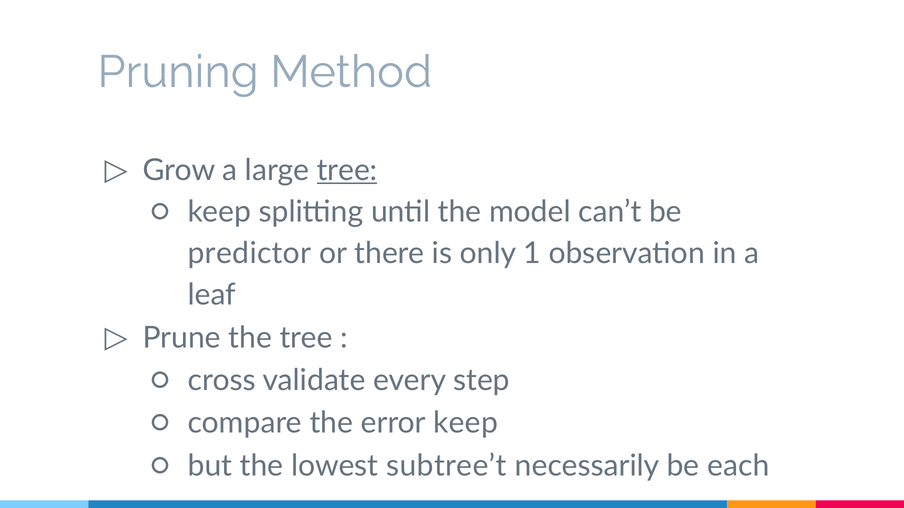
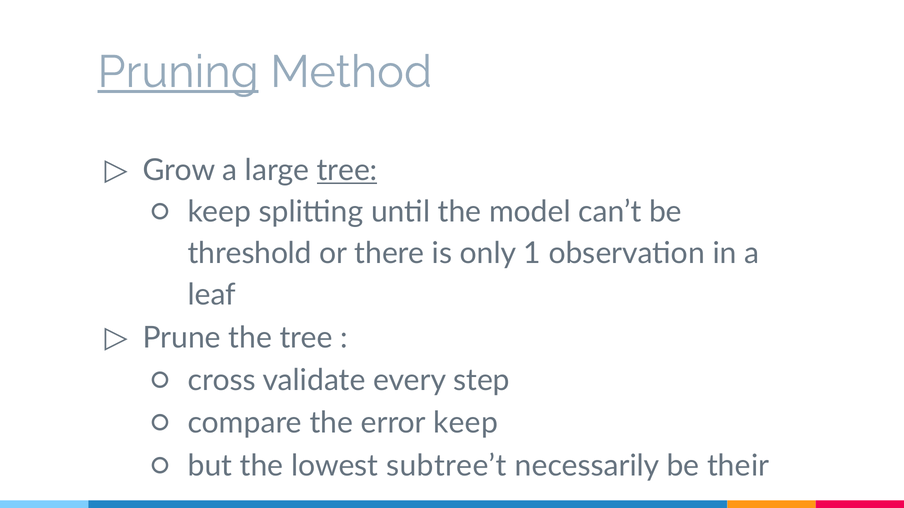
Pruning underline: none -> present
predictor: predictor -> threshold
each: each -> their
